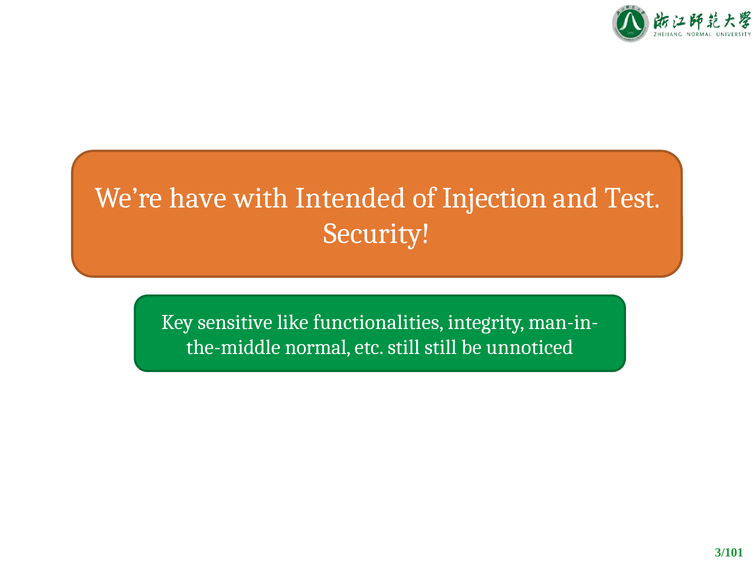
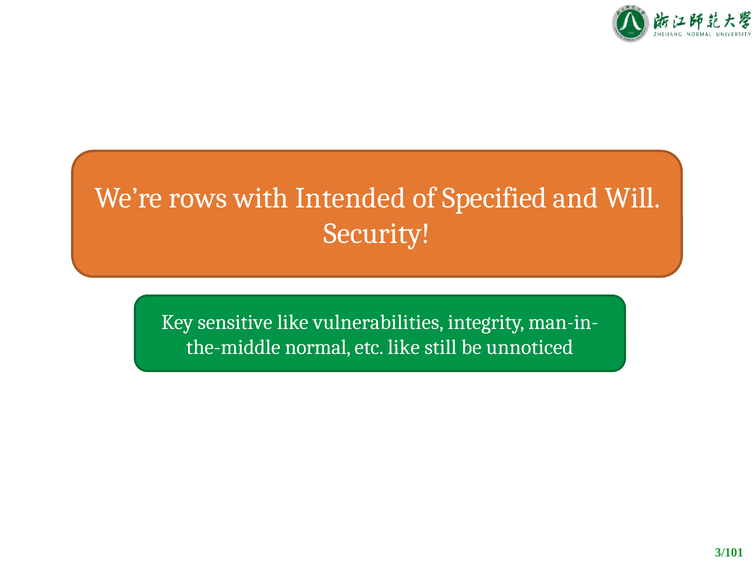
have: have -> rows
Injection: Injection -> Specified
Test: Test -> Will
functionalities: functionalities -> vulnerabilities
etc still: still -> like
